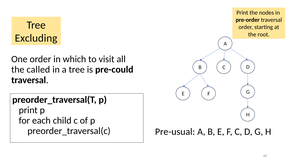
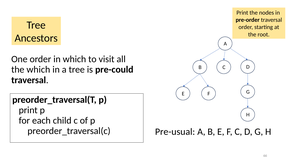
Excluding: Excluding -> Ancestors
the called: called -> which
